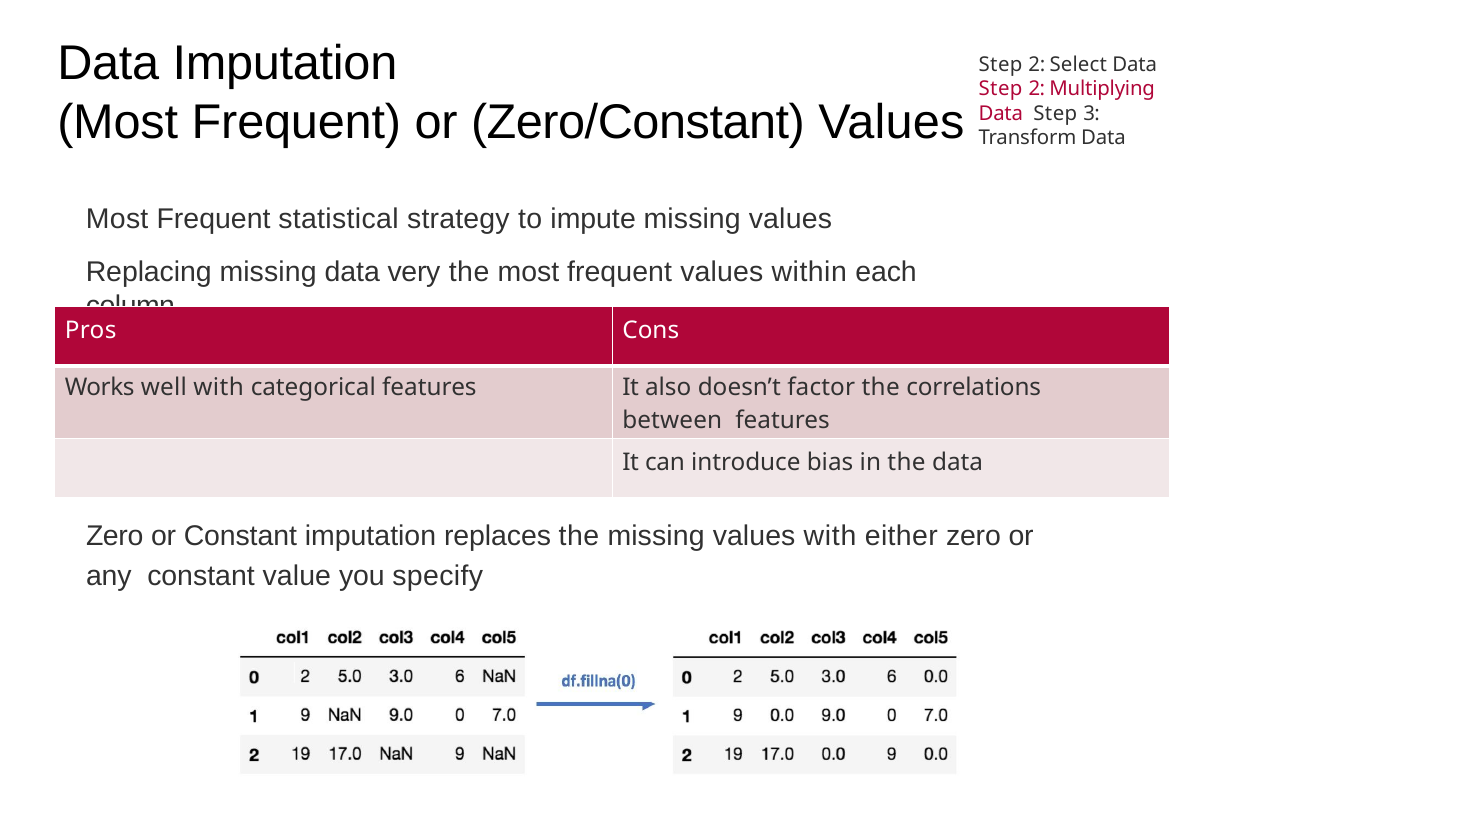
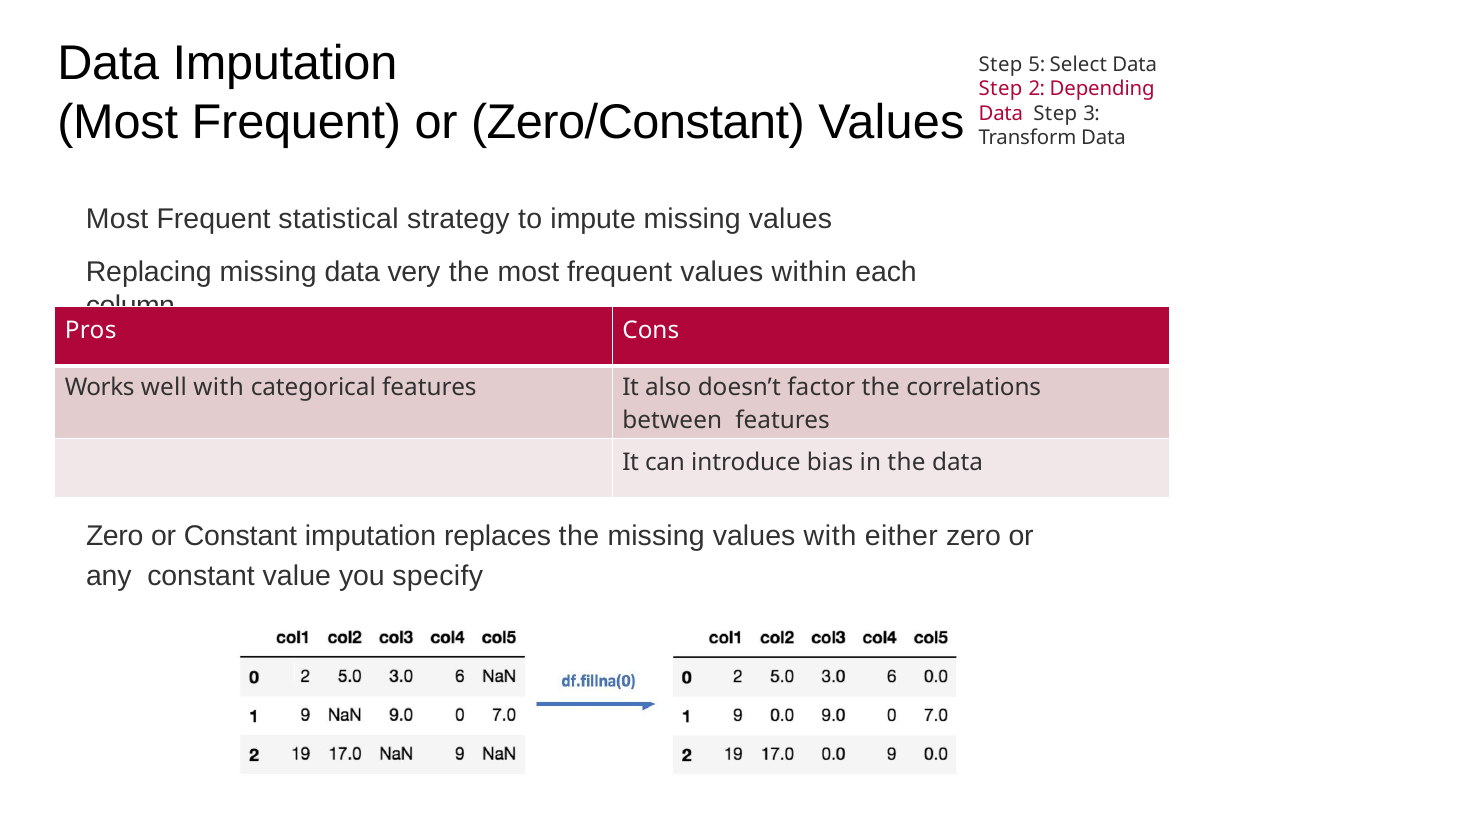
2 at (1037, 65): 2 -> 5
Multiplying: Multiplying -> Depending
